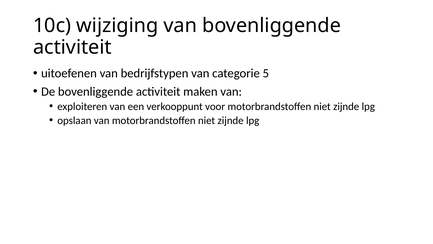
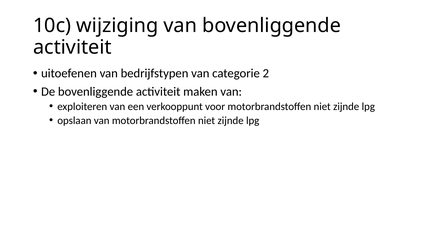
5: 5 -> 2
